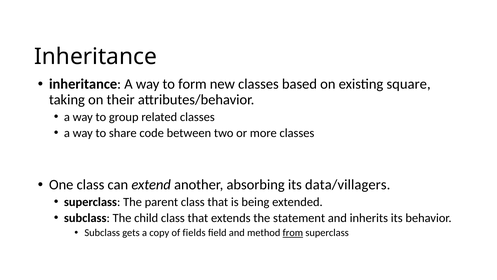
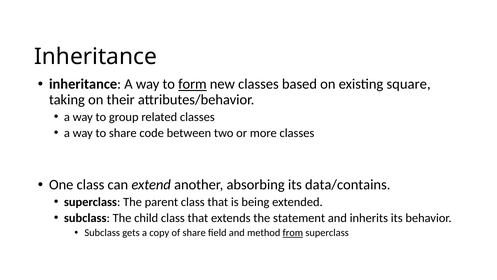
form underline: none -> present
data/villagers: data/villagers -> data/contains
of fields: fields -> share
